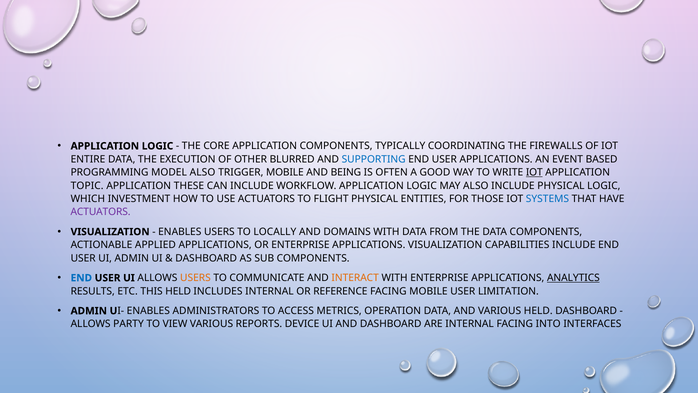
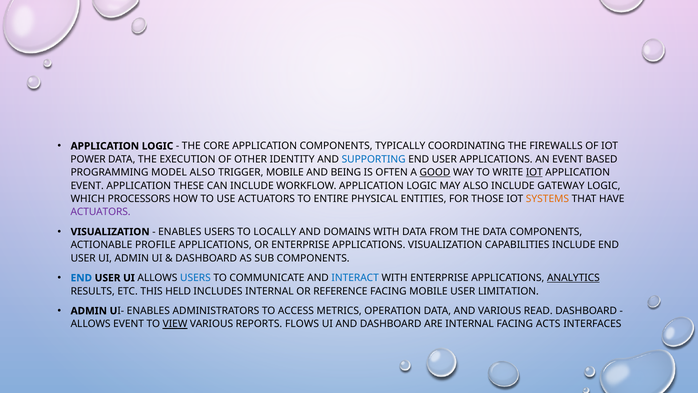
ENTIRE: ENTIRE -> POWER
BLURRED: BLURRED -> IDENTITY
GOOD underline: none -> present
TOPIC at (87, 185): TOPIC -> EVENT
INCLUDE PHYSICAL: PHYSICAL -> GATEWAY
INVESTMENT: INVESTMENT -> PROCESSORS
FLIGHT: FLIGHT -> ENTIRE
SYSTEMS colour: blue -> orange
APPLIED: APPLIED -> PROFILE
USERS at (195, 278) colour: orange -> blue
INTERACT colour: orange -> blue
VARIOUS HELD: HELD -> READ
ALLOWS PARTY: PARTY -> EVENT
VIEW underline: none -> present
DEVICE: DEVICE -> FLOWS
INTO: INTO -> ACTS
